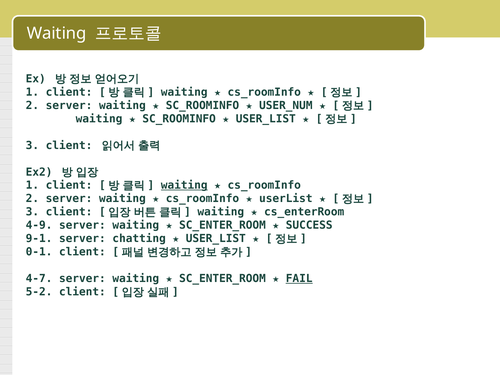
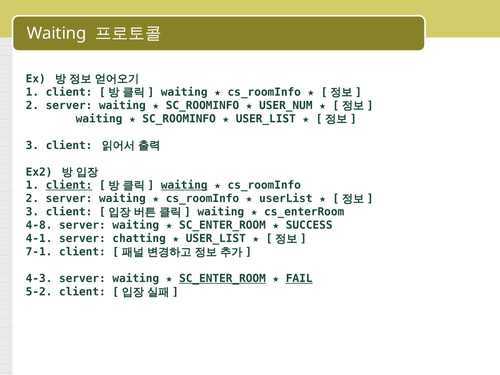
client at (69, 185) underline: none -> present
4-9: 4-9 -> 4-8
9-1: 9-1 -> 4-1
0-1: 0-1 -> 7-1
4-7: 4-7 -> 4-3
SC_ENTER_ROOM at (222, 279) underline: none -> present
